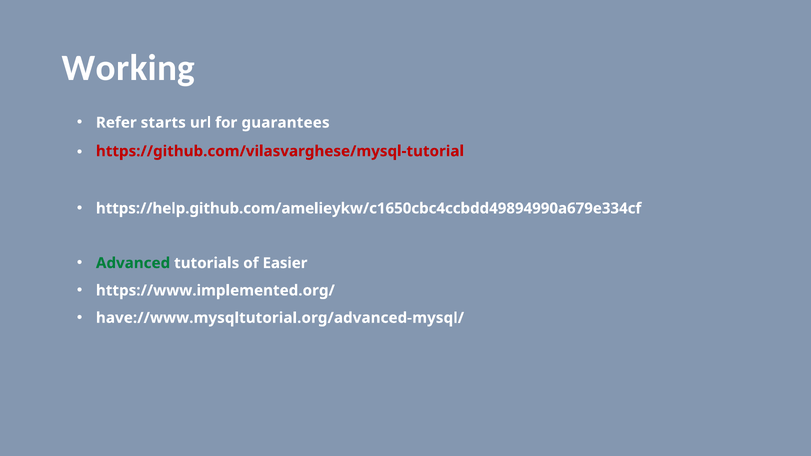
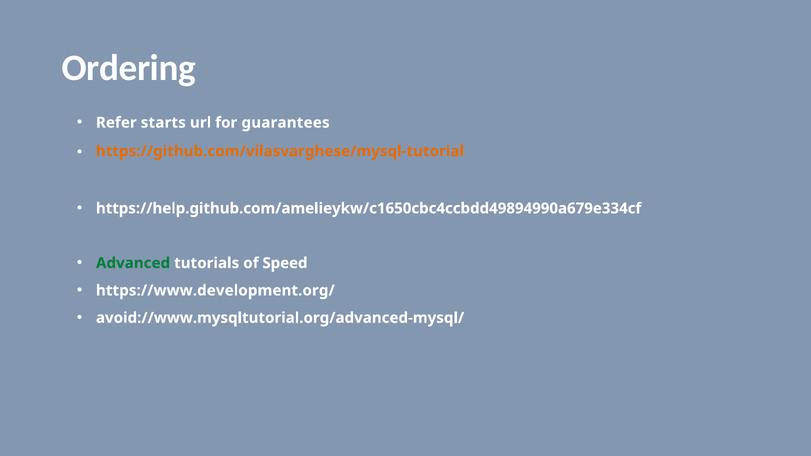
Working: Working -> Ordering
https://github.com/vilasvarghese/mysql-tutorial colour: red -> orange
Easier: Easier -> Speed
https://www.implemented.org/: https://www.implemented.org/ -> https://www.development.org/
have://www.mysqltutorial.org/advanced-mysql/: have://www.mysqltutorial.org/advanced-mysql/ -> avoid://www.mysqltutorial.org/advanced-mysql/
